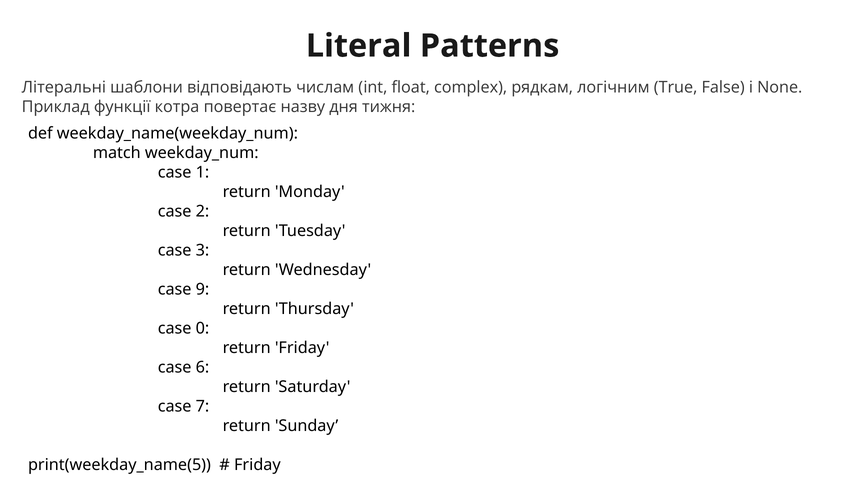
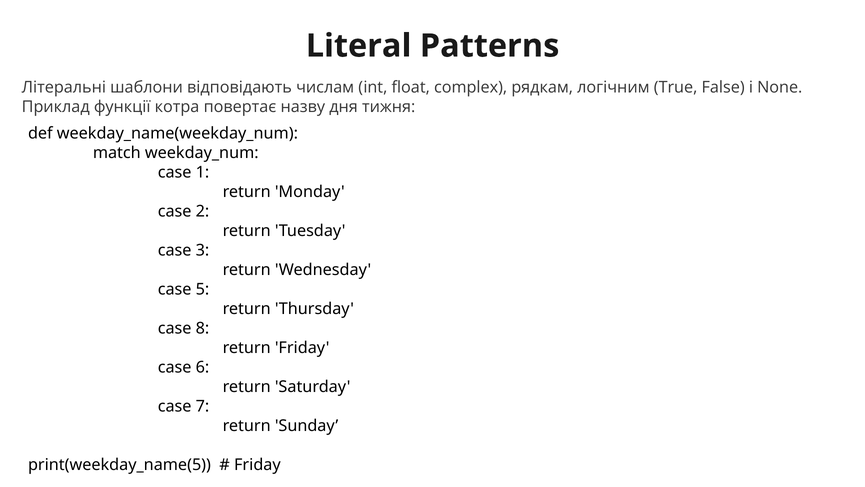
9: 9 -> 5
0: 0 -> 8
